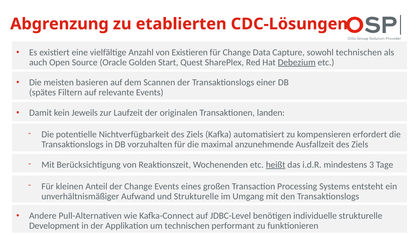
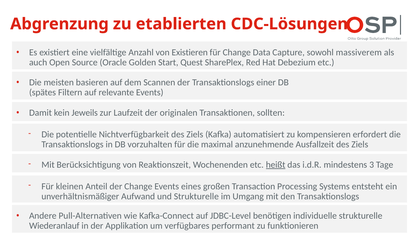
sowohl technischen: technischen -> massiverem
Debezium underline: present -> none
landen: landen -> sollten
Development: Development -> Wiederanlauf
um technischen: technischen -> verfügbares
